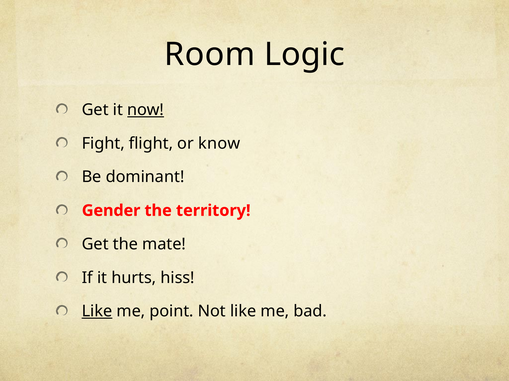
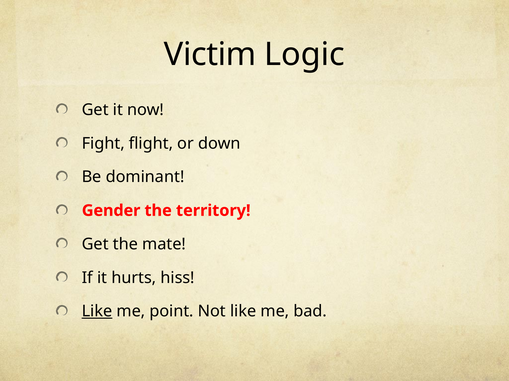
Room: Room -> Victim
now underline: present -> none
know: know -> down
